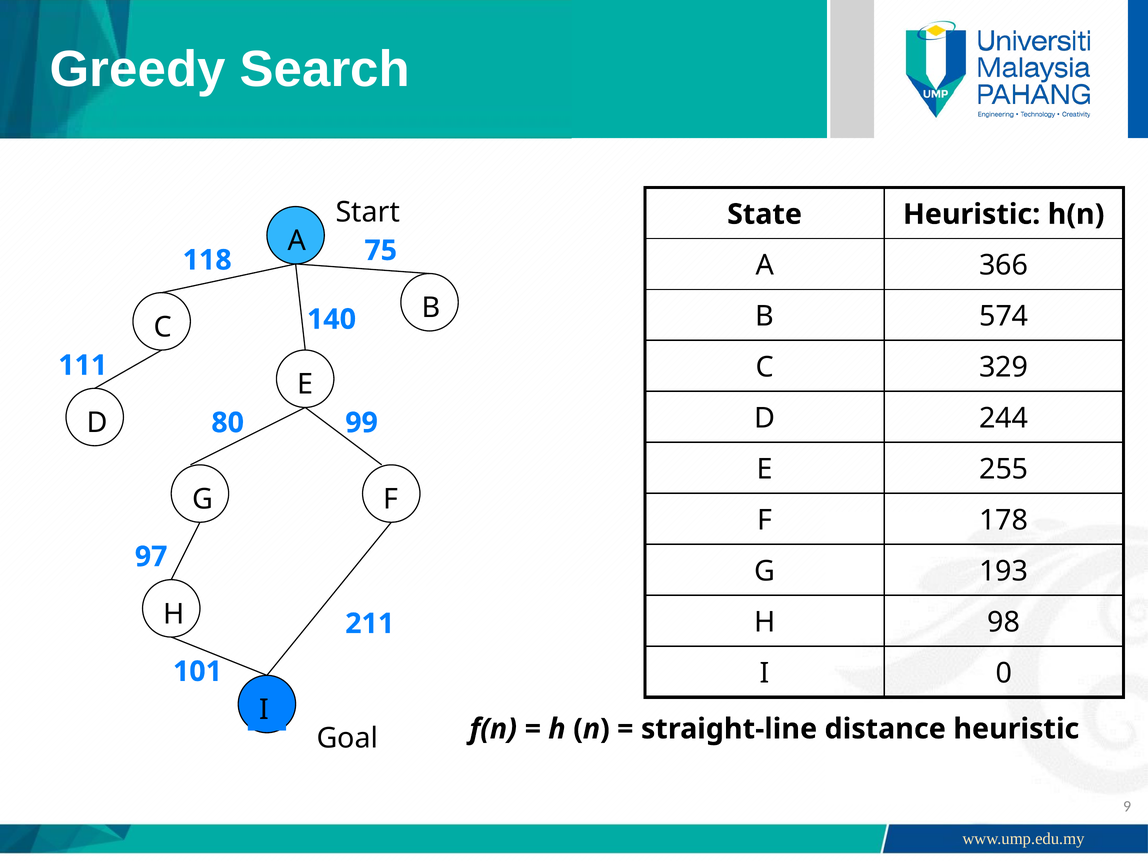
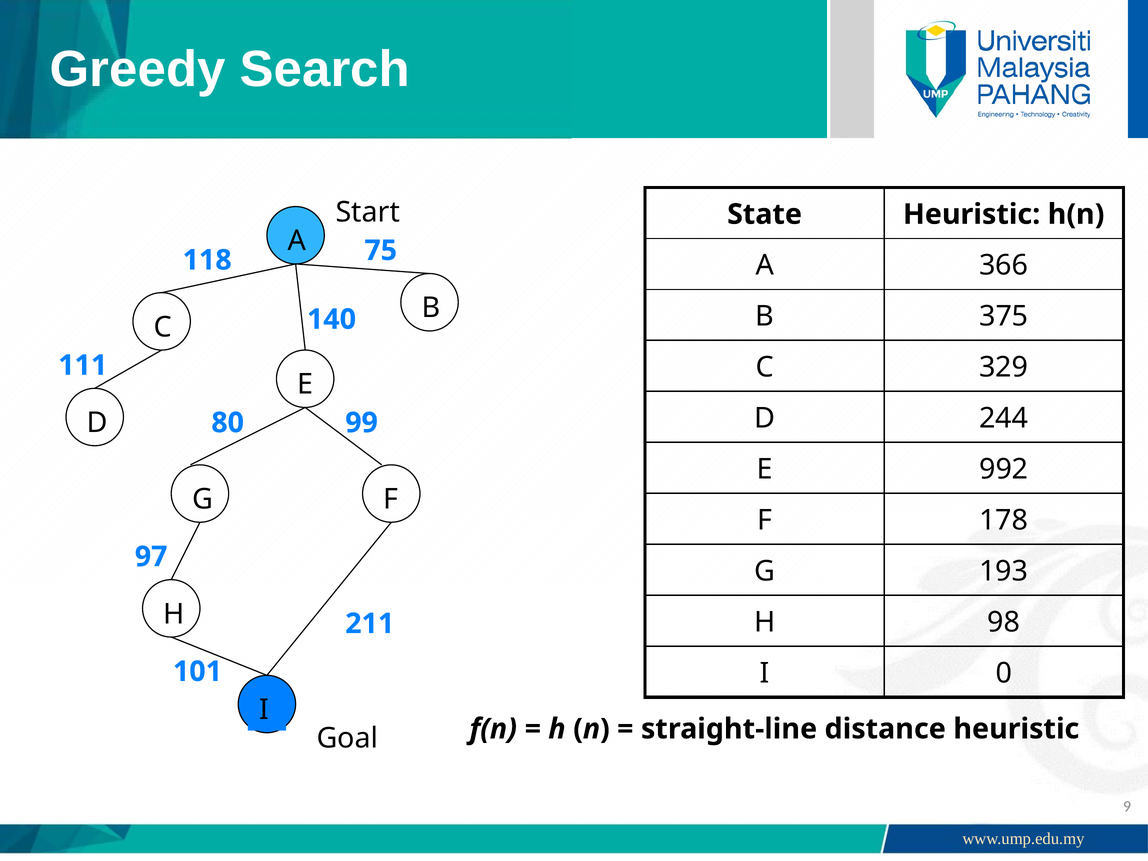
574: 574 -> 375
255: 255 -> 992
